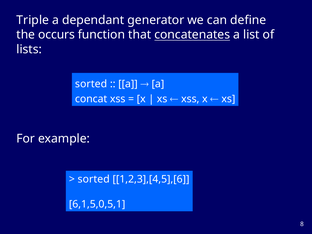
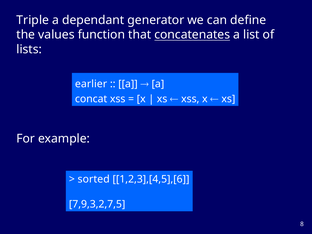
occurs: occurs -> values
sorted at (91, 84): sorted -> earlier
6,1,5,0,5,1: 6,1,5,0,5,1 -> 7,9,3,2,7,5
